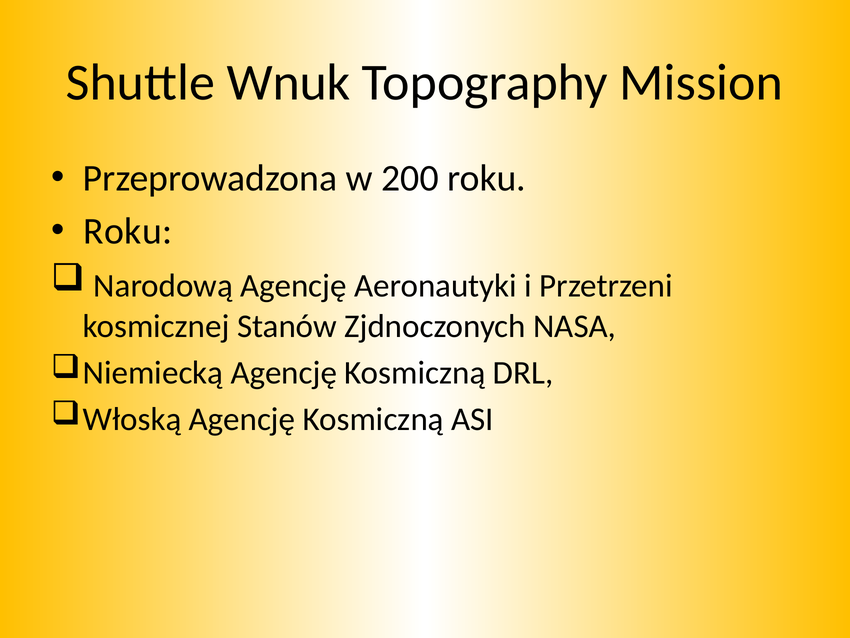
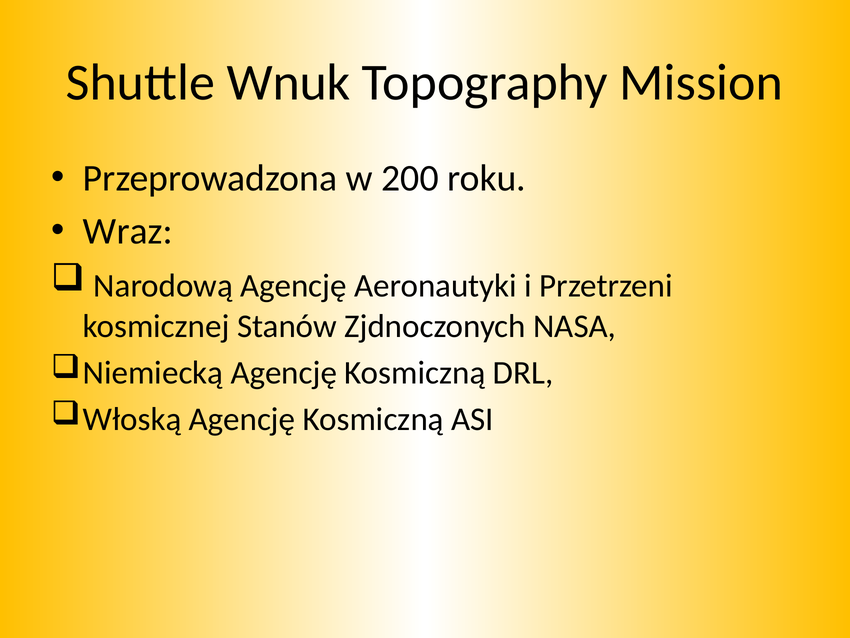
Roku at (128, 231): Roku -> Wraz
